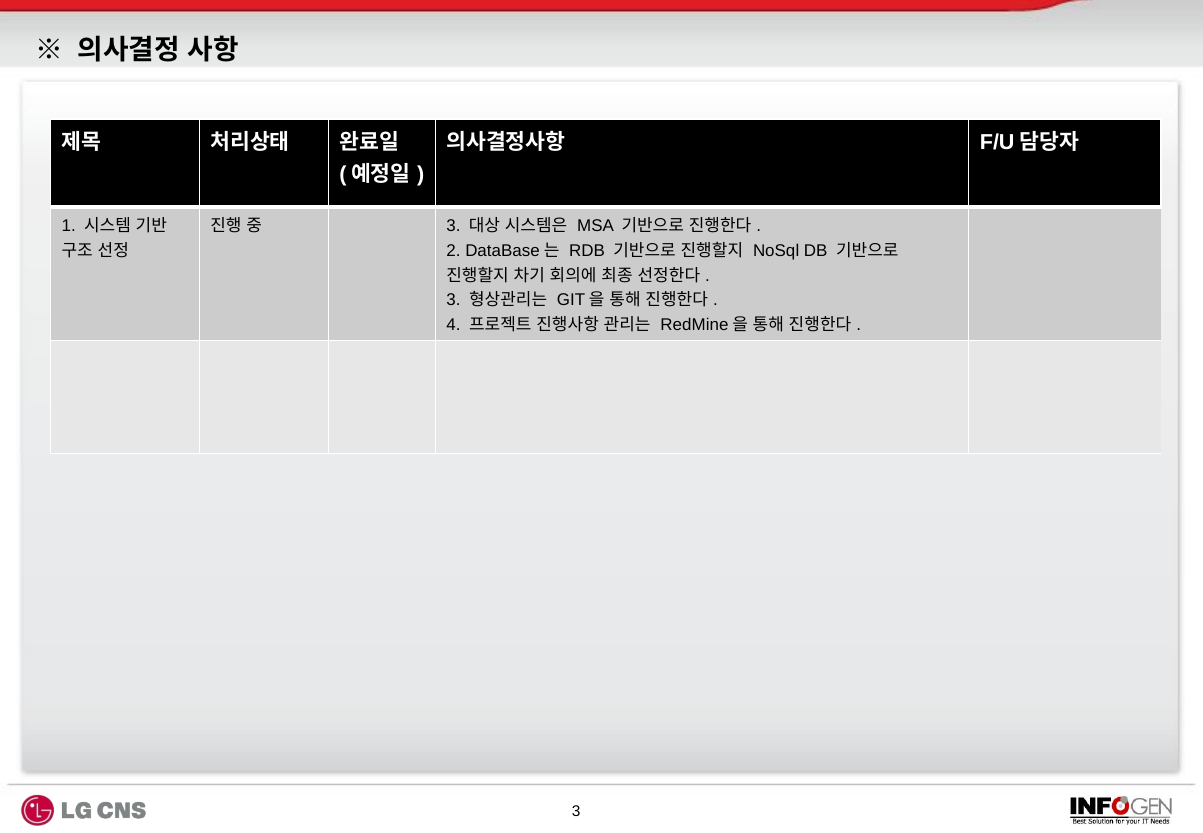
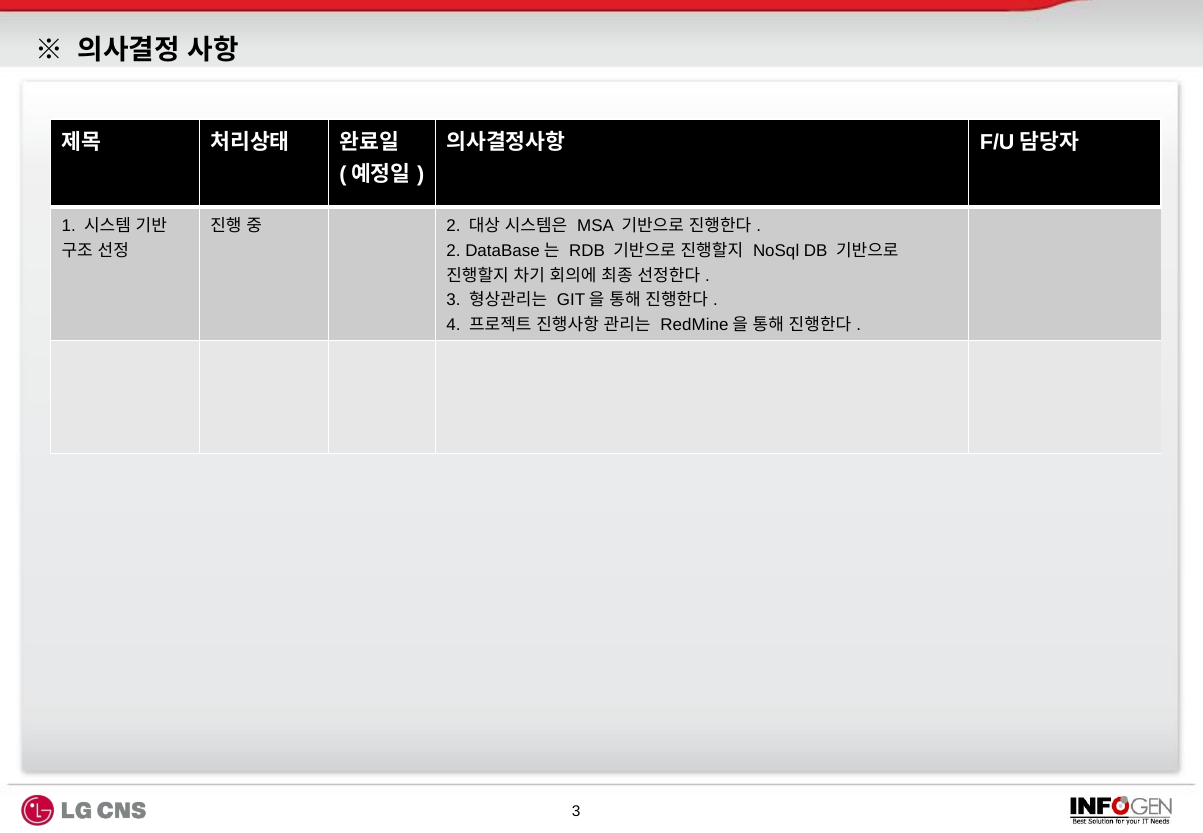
3 at (453, 226): 3 -> 2
